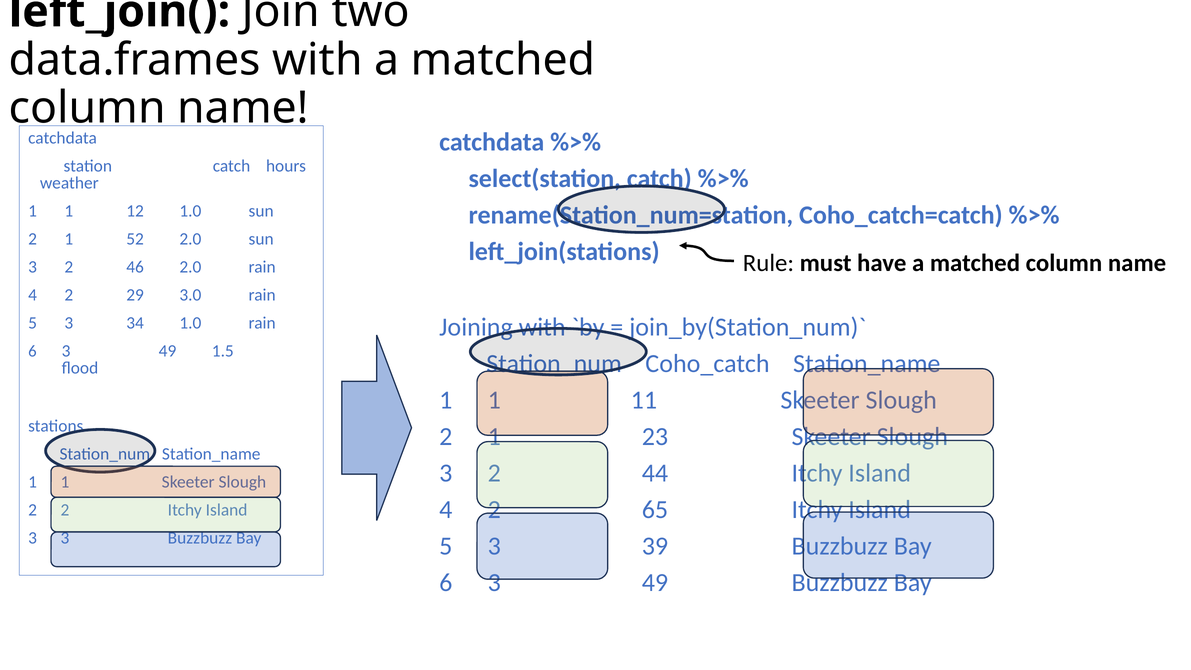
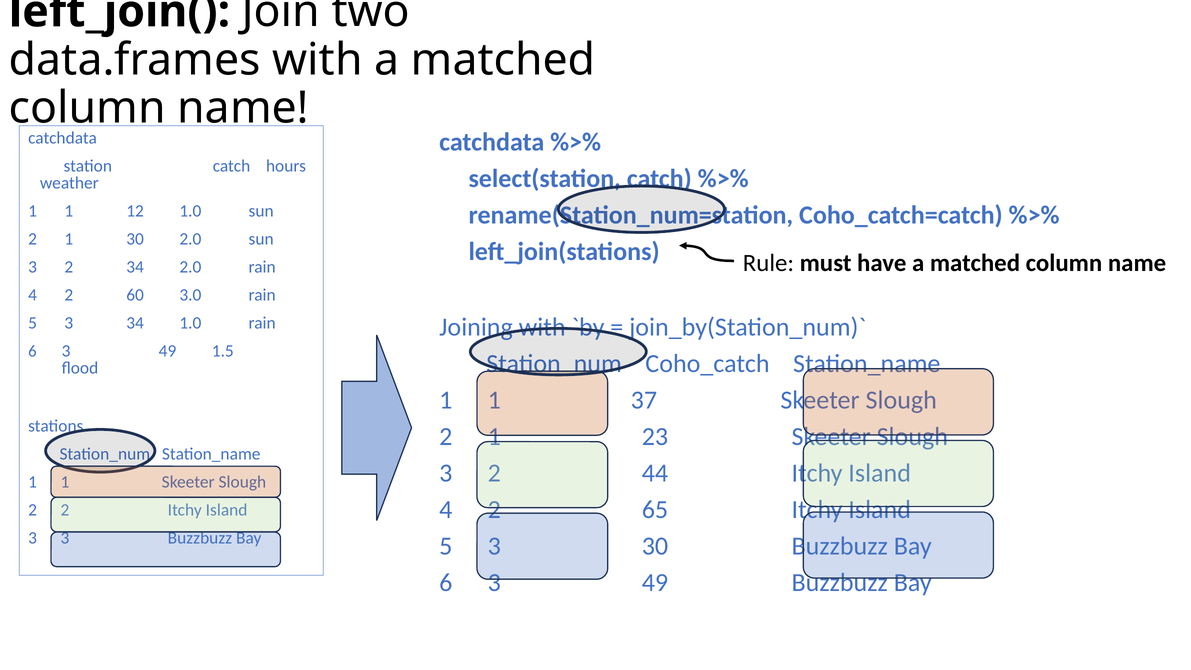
1 52: 52 -> 30
2 46: 46 -> 34
29: 29 -> 60
11: 11 -> 37
39 at (655, 546): 39 -> 30
